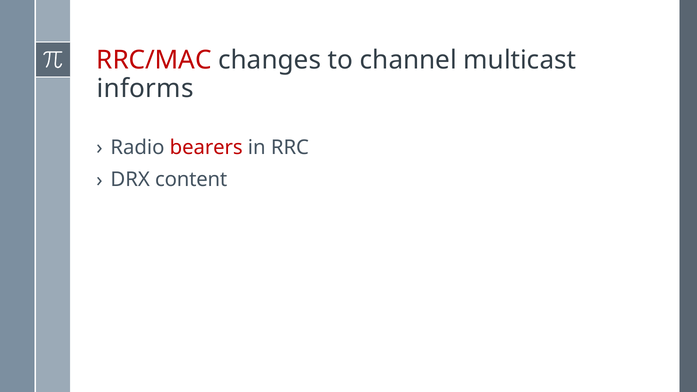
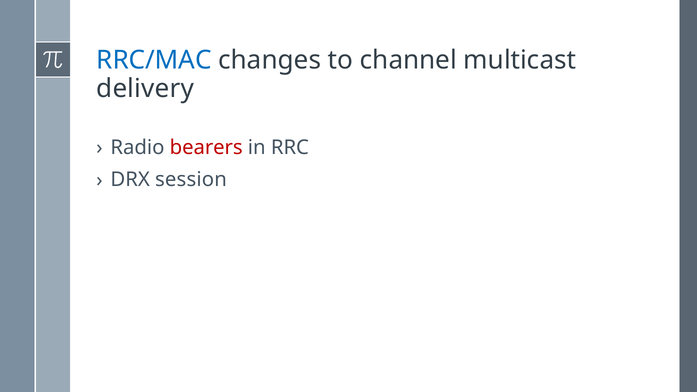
RRC/MAC colour: red -> blue
informs: informs -> delivery
content: content -> session
